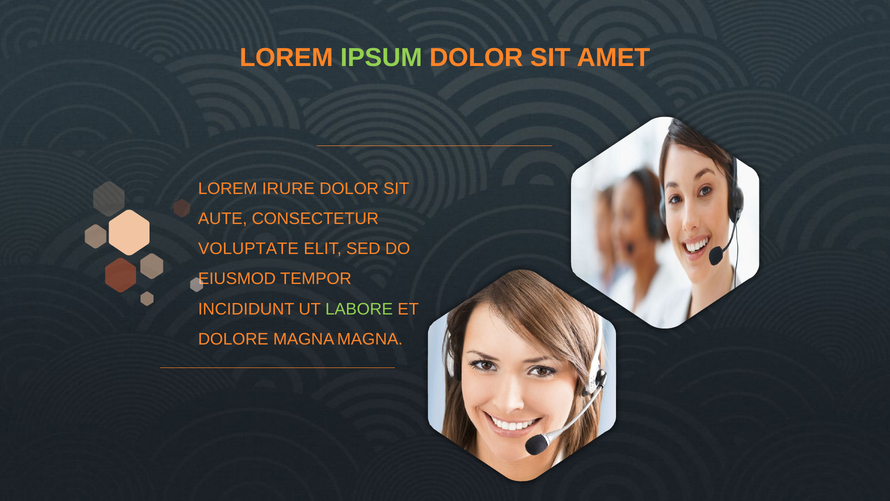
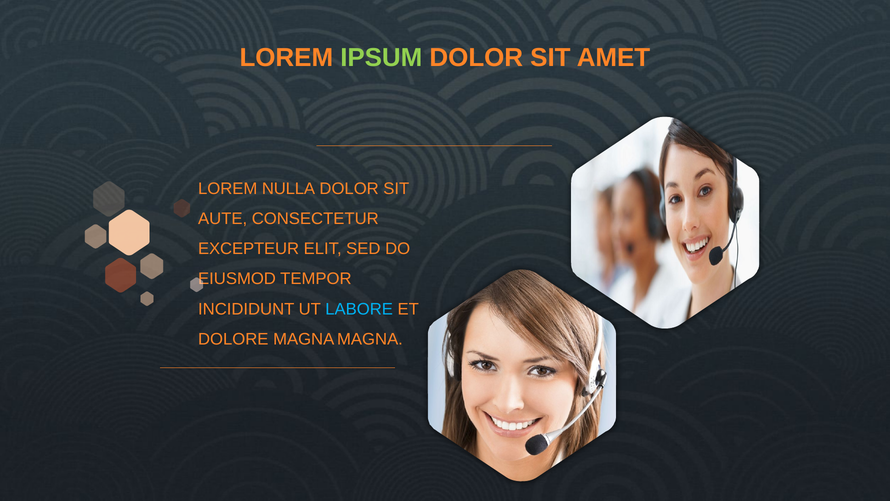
IRURE: IRURE -> NULLA
VOLUPTATE: VOLUPTATE -> EXCEPTEUR
LABORE colour: light green -> light blue
